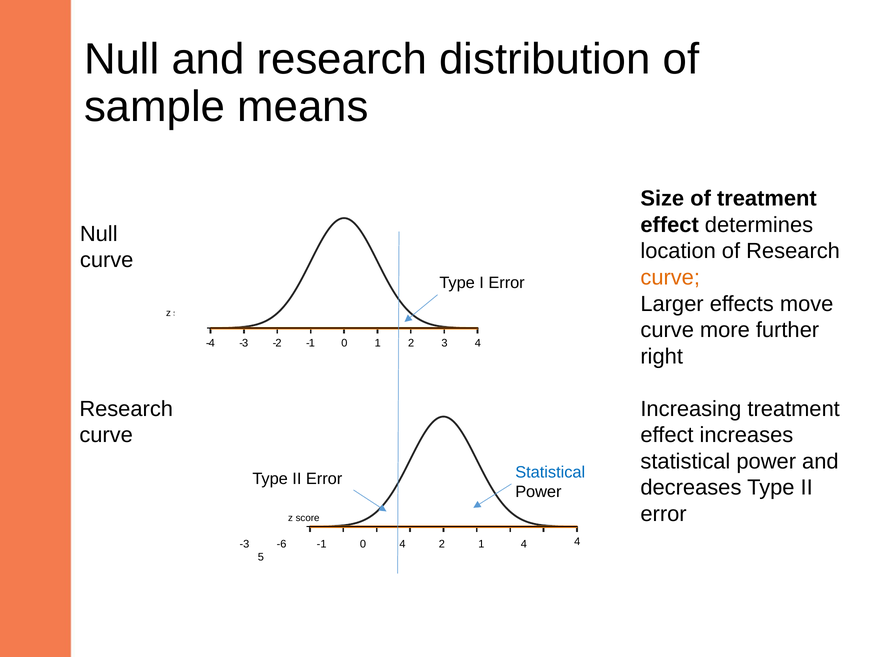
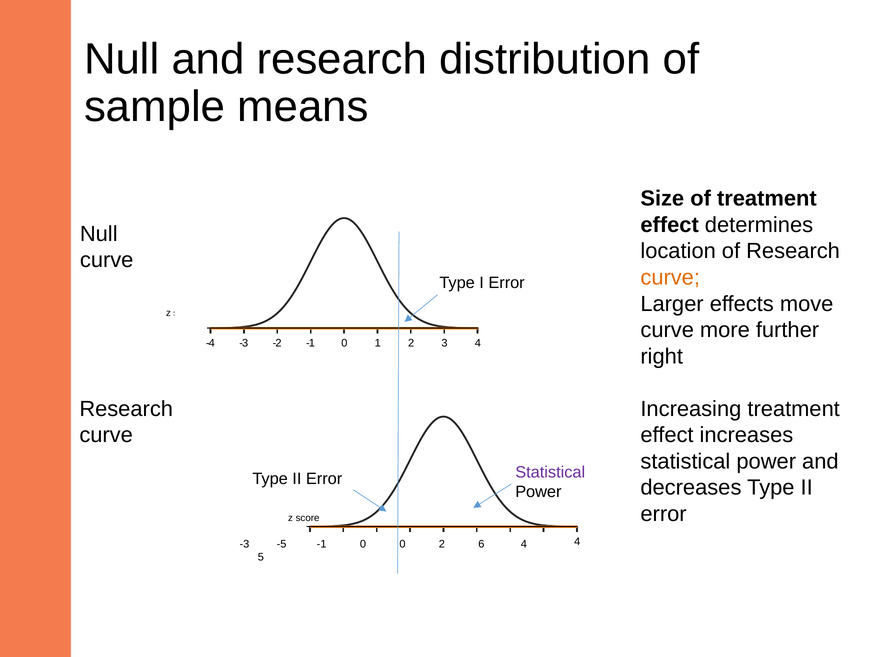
Statistical at (550, 472) colour: blue -> purple
-6: -6 -> -5
0 4: 4 -> 0
1 at (481, 544): 1 -> 6
